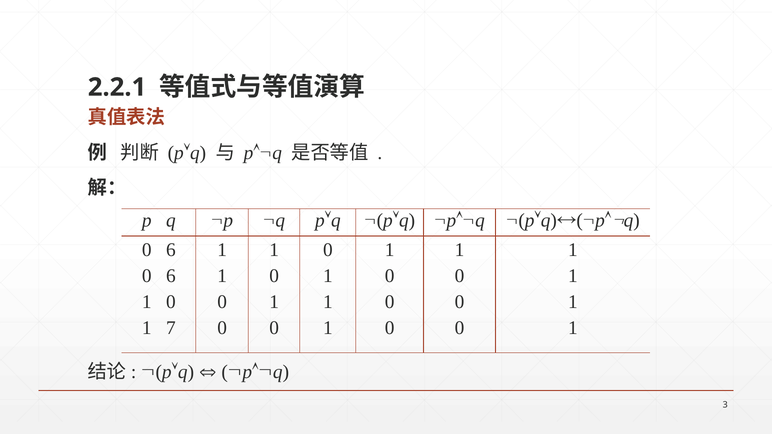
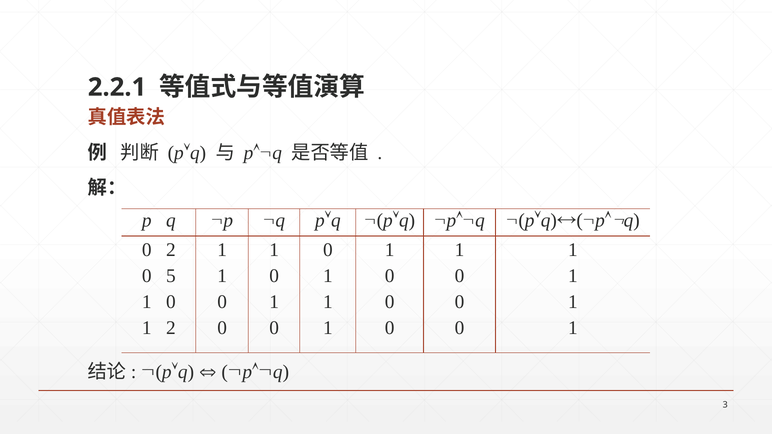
6 at (171, 250): 6 -> 2
6 at (171, 276): 6 -> 5
1 7: 7 -> 2
